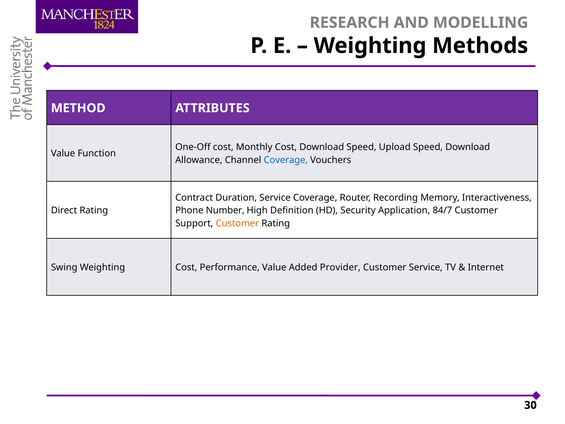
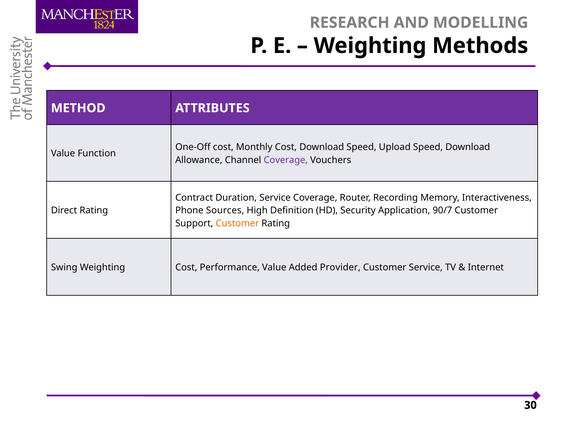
Coverage at (286, 160) colour: blue -> purple
Number: Number -> Sources
84/7: 84/7 -> 90/7
